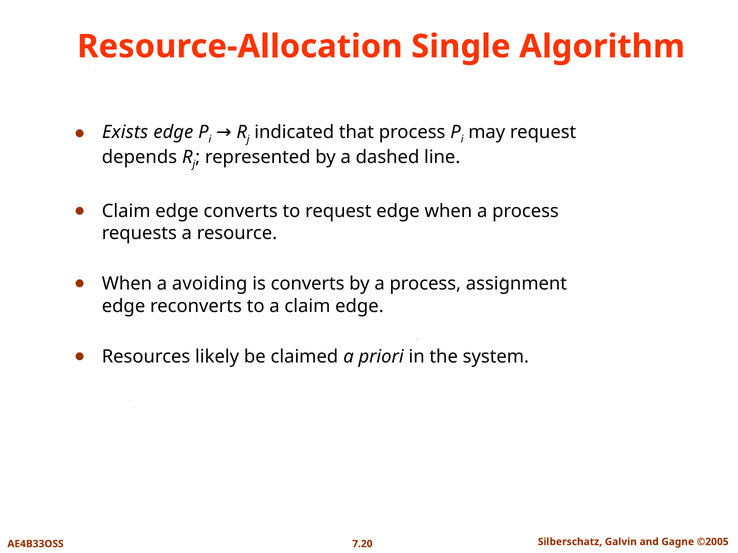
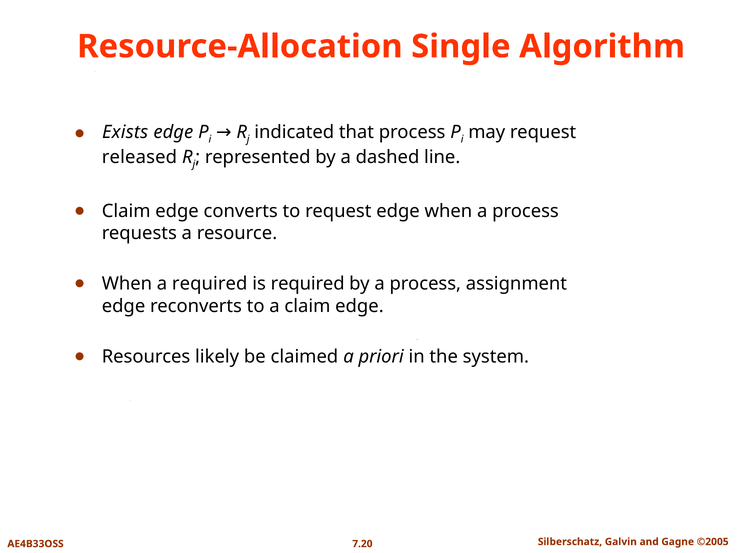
depends: depends -> released
a avoiding: avoiding -> required
is converts: converts -> required
